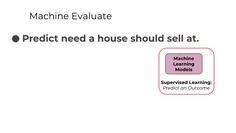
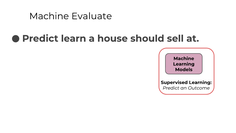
need: need -> learn
